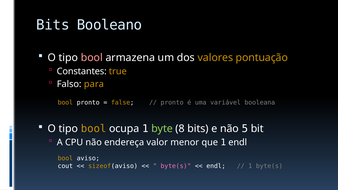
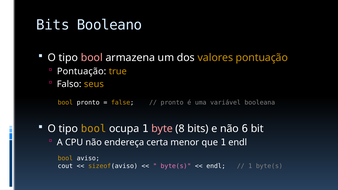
Constantes at (82, 71): Constantes -> Pontuação
para: para -> seus
byte colour: light green -> pink
5: 5 -> 6
valor: valor -> certa
